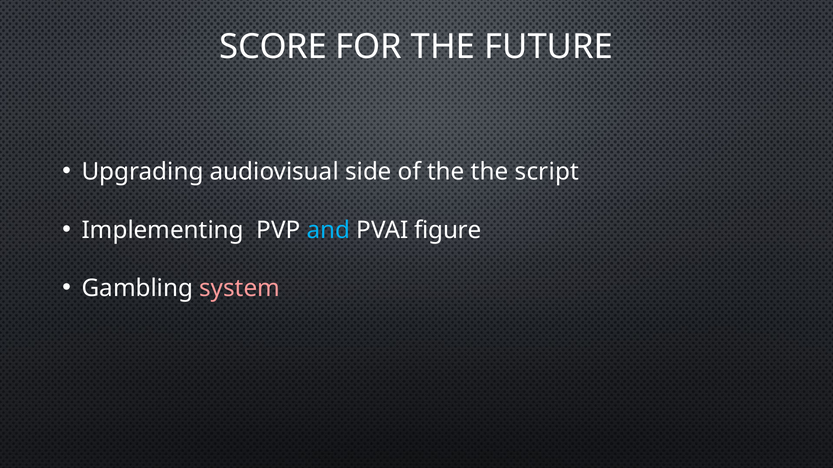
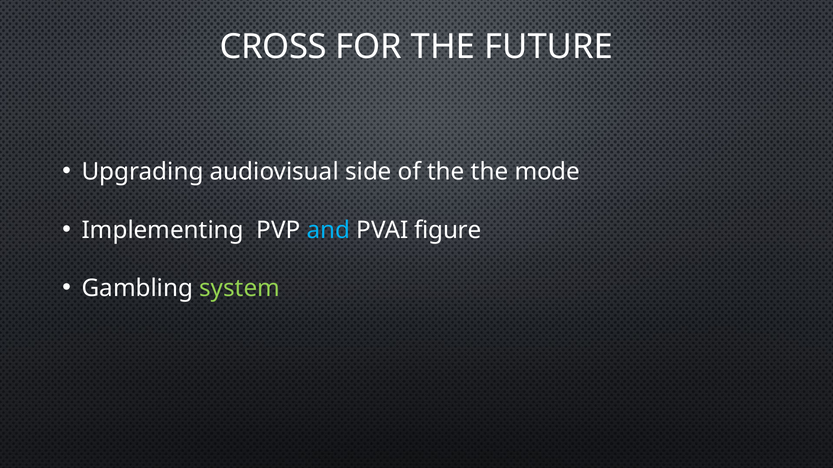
SCORE: SCORE -> CROSS
script: script -> mode
system colour: pink -> light green
